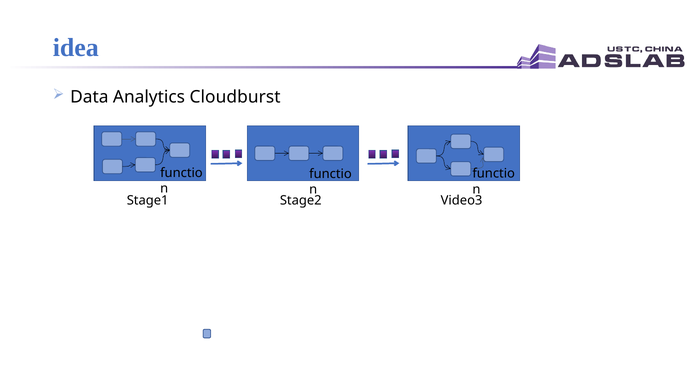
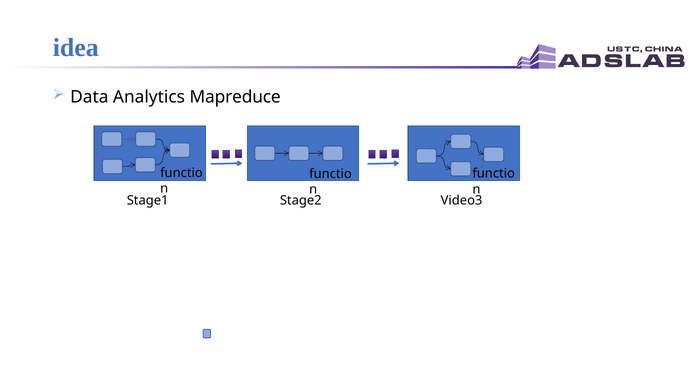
Cloudburst: Cloudburst -> Mapreduce
